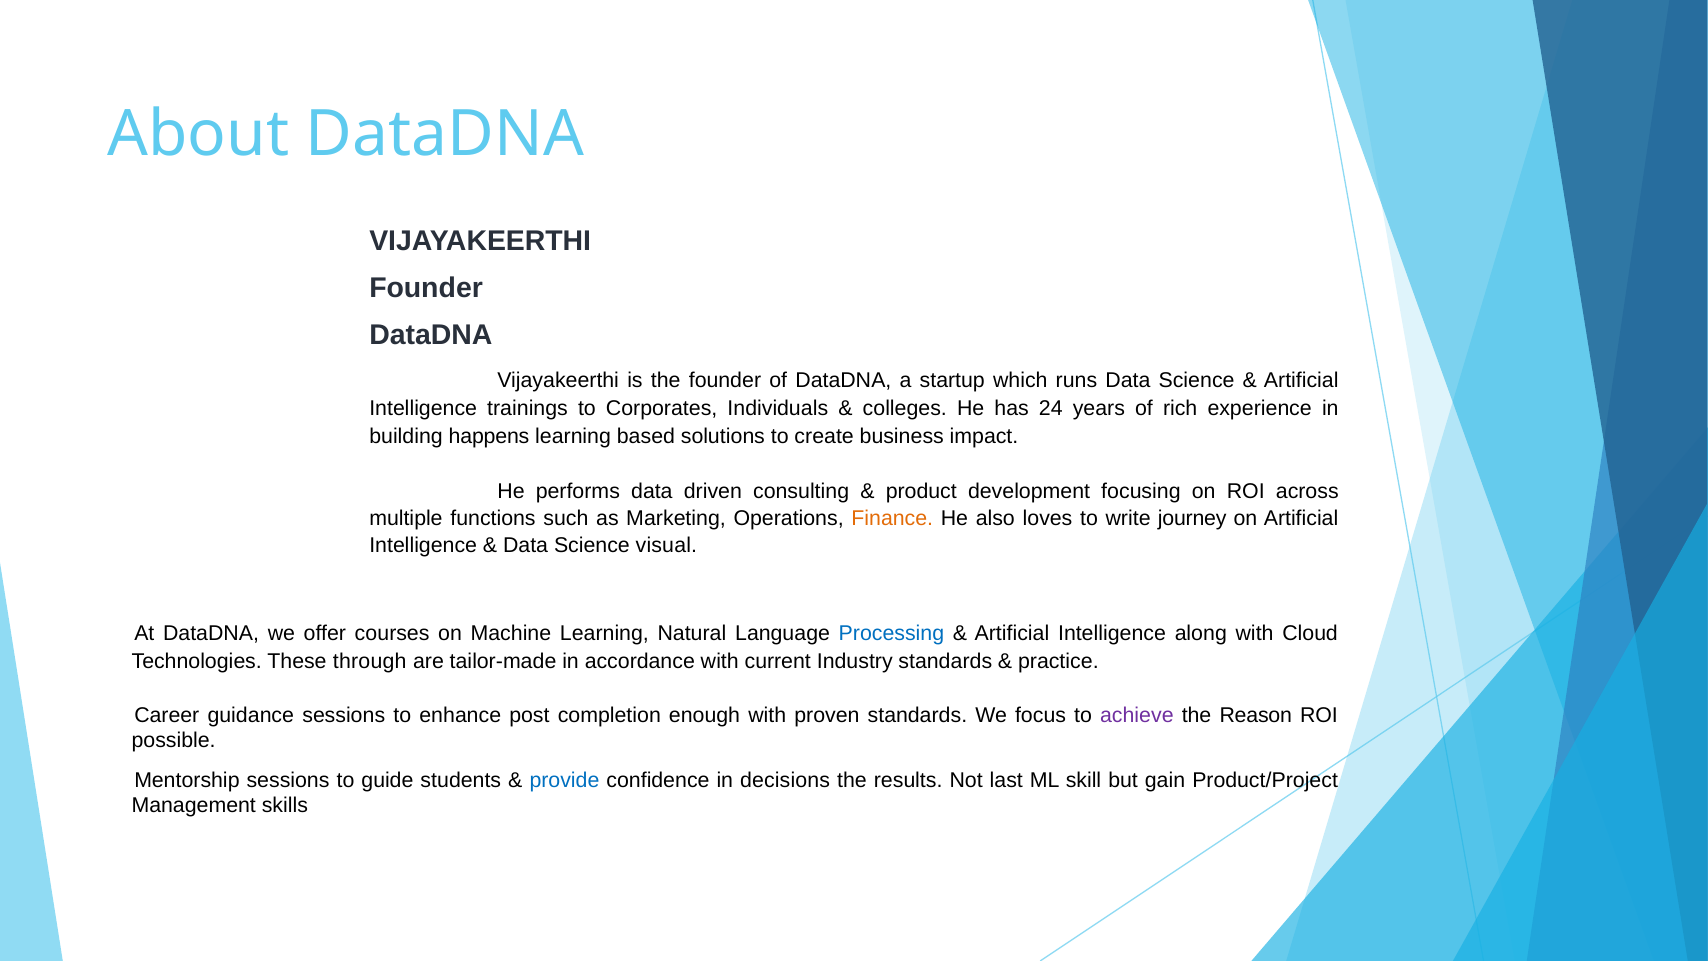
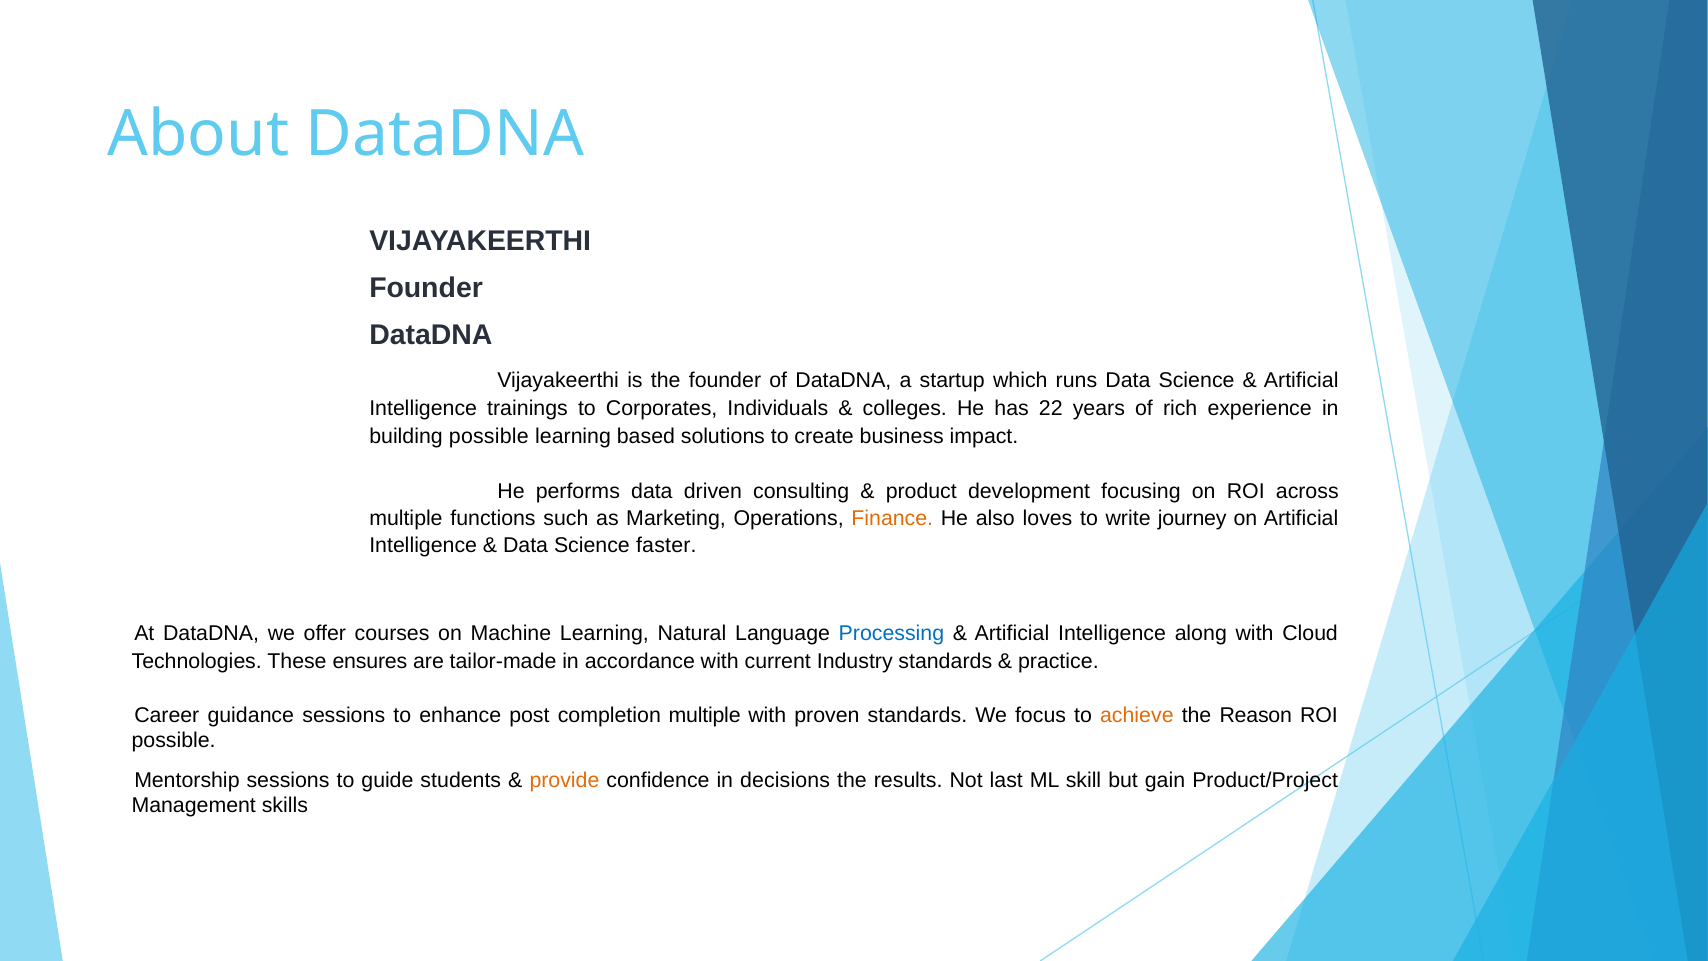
24: 24 -> 22
building happens: happens -> possible
visual: visual -> faster
through: through -> ensures
completion enough: enough -> multiple
achieve colour: purple -> orange
provide colour: blue -> orange
